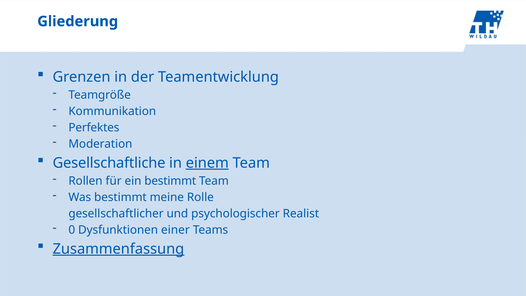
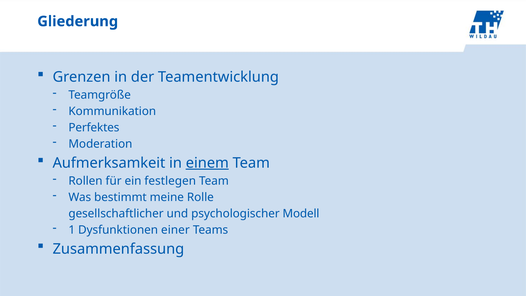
Gesellschaftliche: Gesellschaftliche -> Aufmerksamkeit
ein bestimmt: bestimmt -> festlegen
Realist: Realist -> Modell
0: 0 -> 1
Zusammenfassung underline: present -> none
